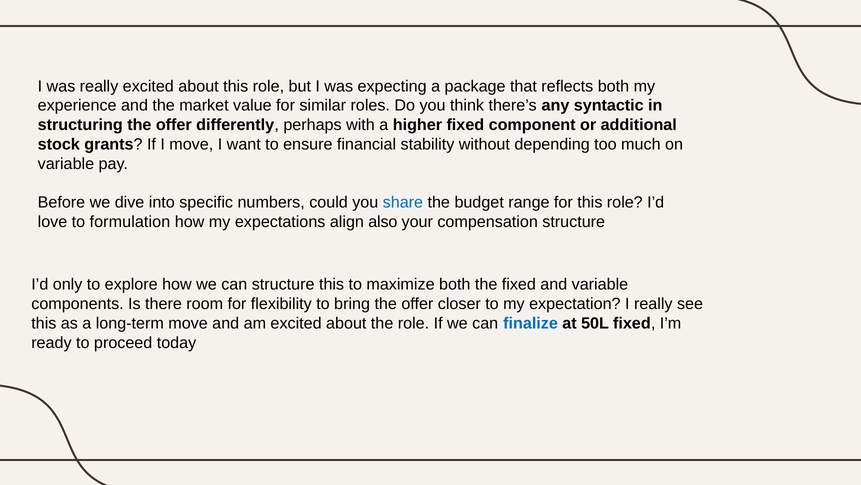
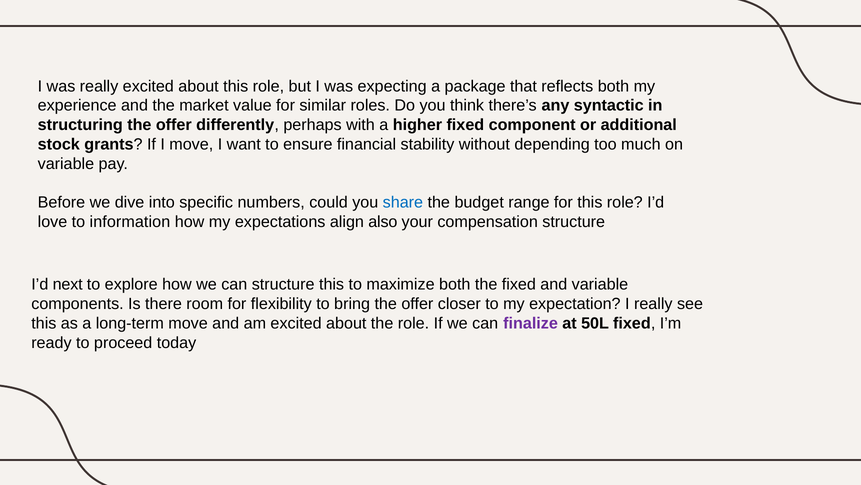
formulation: formulation -> information
only: only -> next
finalize colour: blue -> purple
